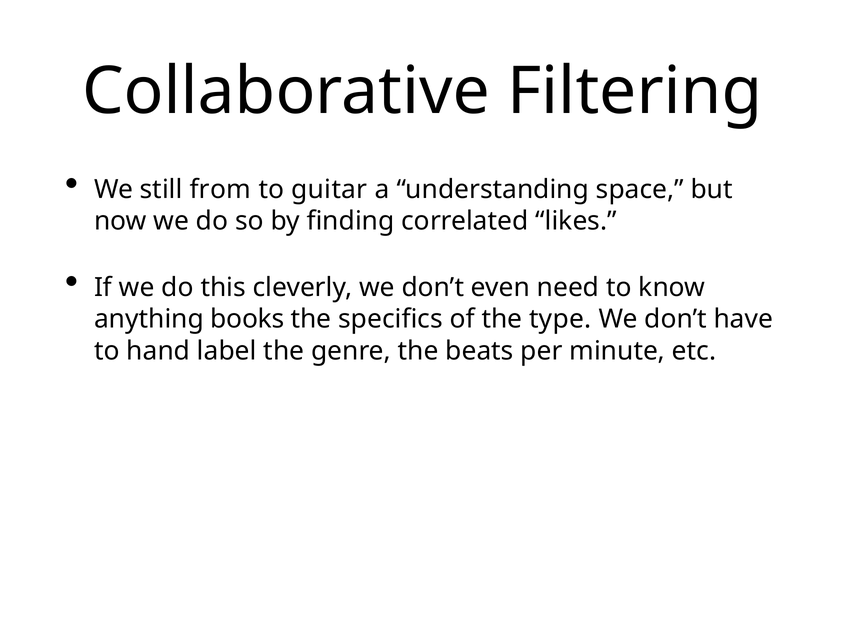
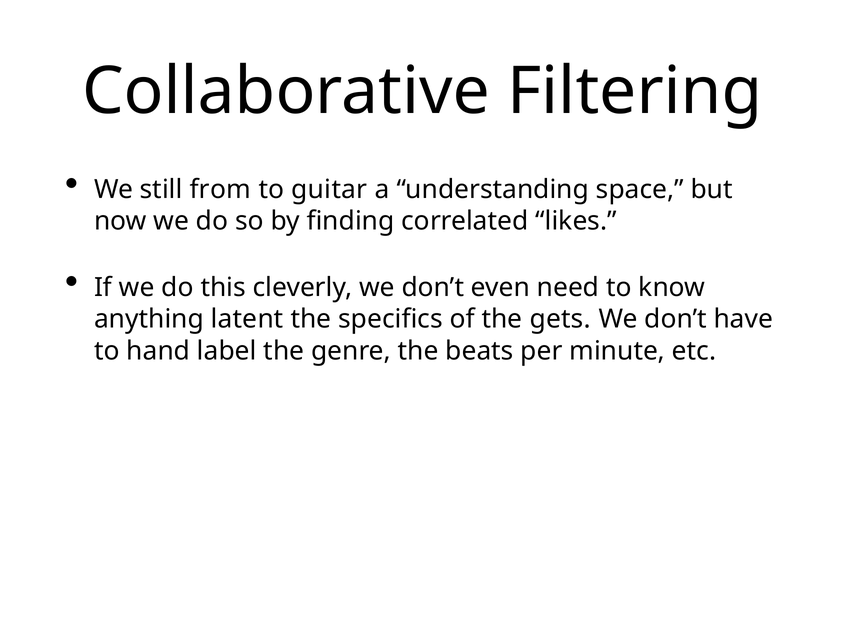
books: books -> latent
type: type -> gets
